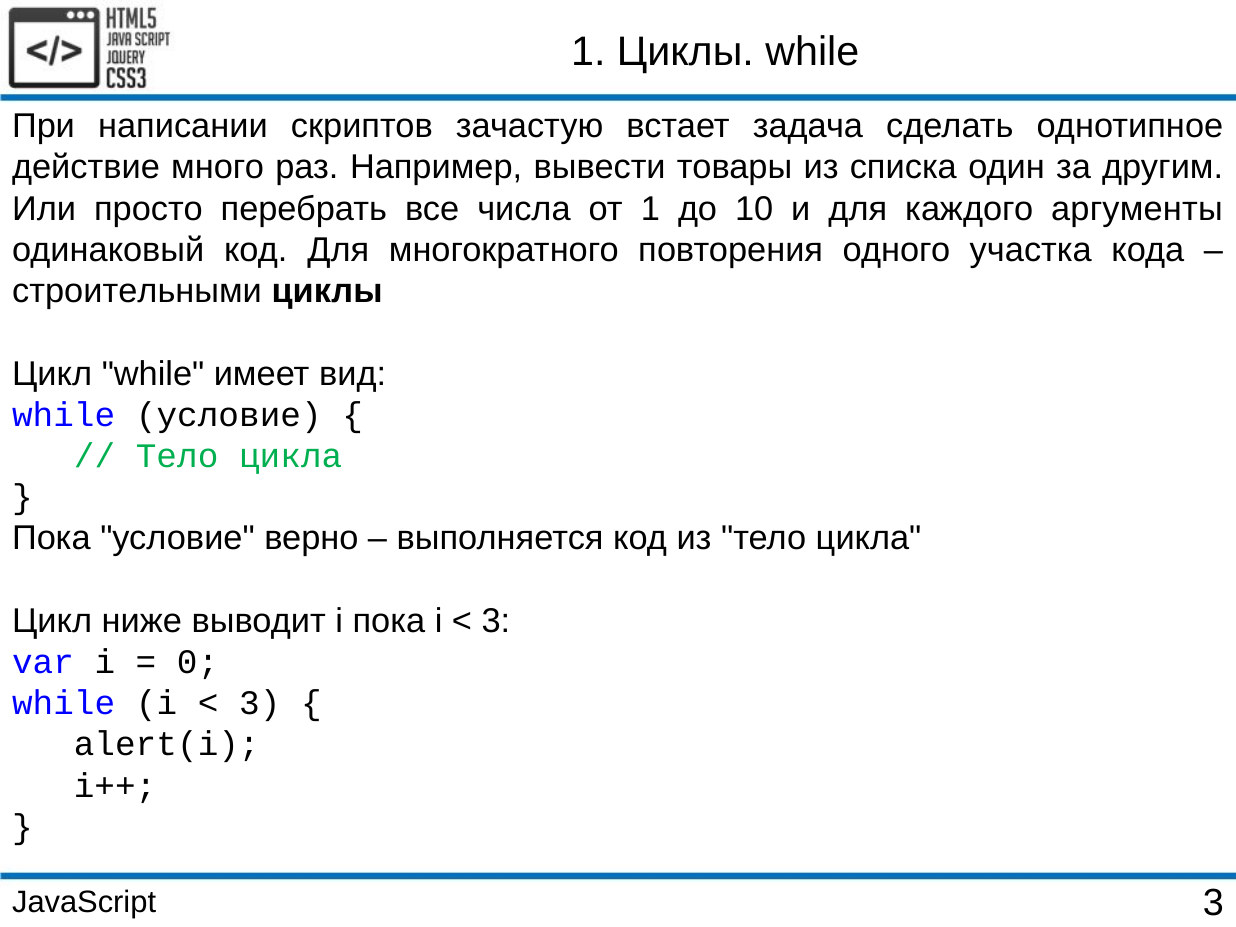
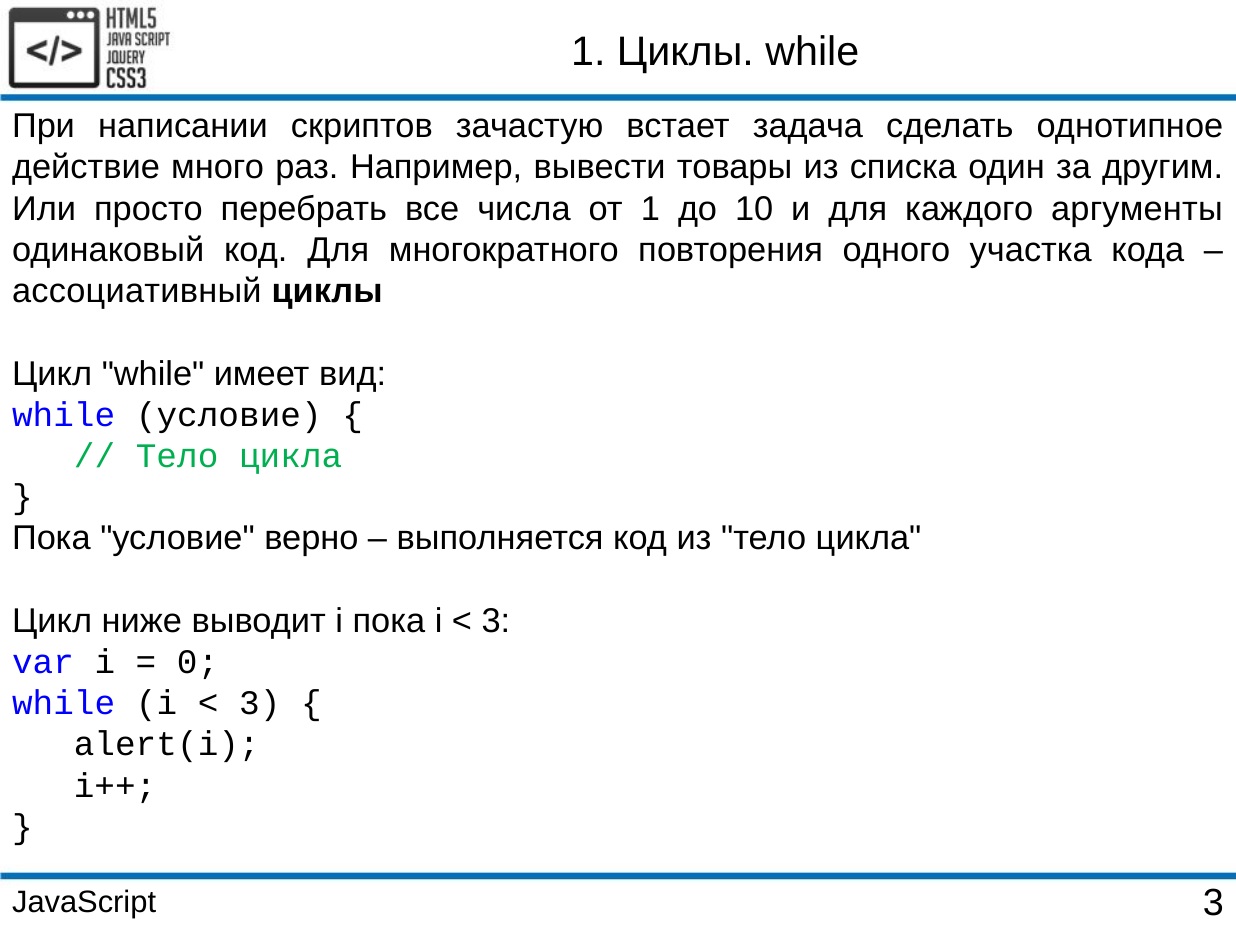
строительными: строительными -> ассоциативный
